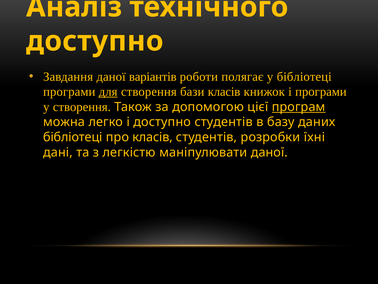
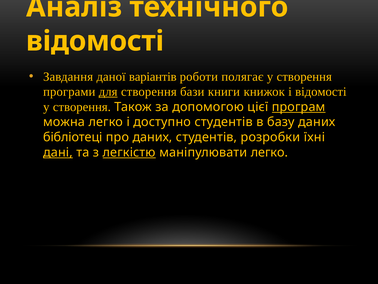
доступно at (95, 41): доступно -> відомості
полягає у бібліотеці: бібліотеці -> створення
бази класів: класів -> книги
і програми: програми -> відомості
про класів: класів -> даних
дані underline: none -> present
легкістю underline: none -> present
маніпулювати даної: даної -> легко
